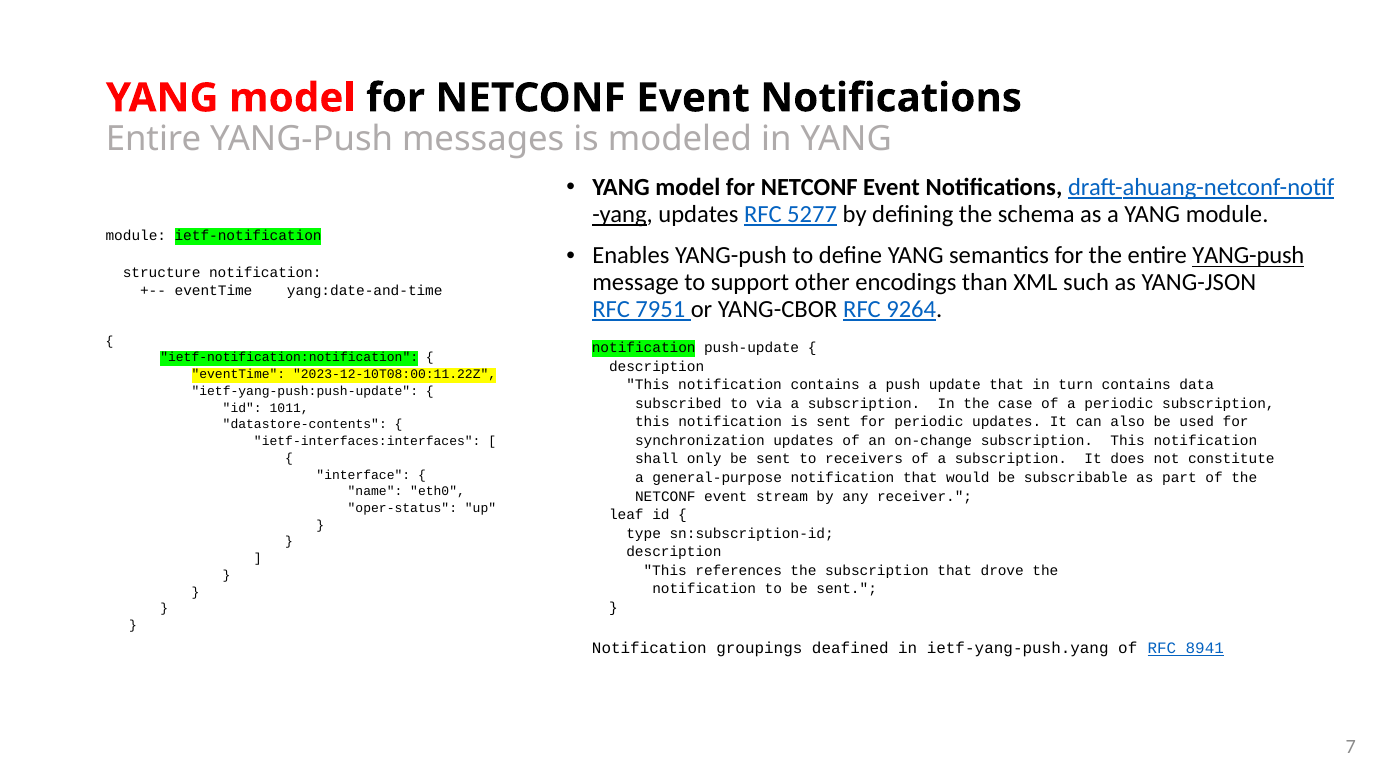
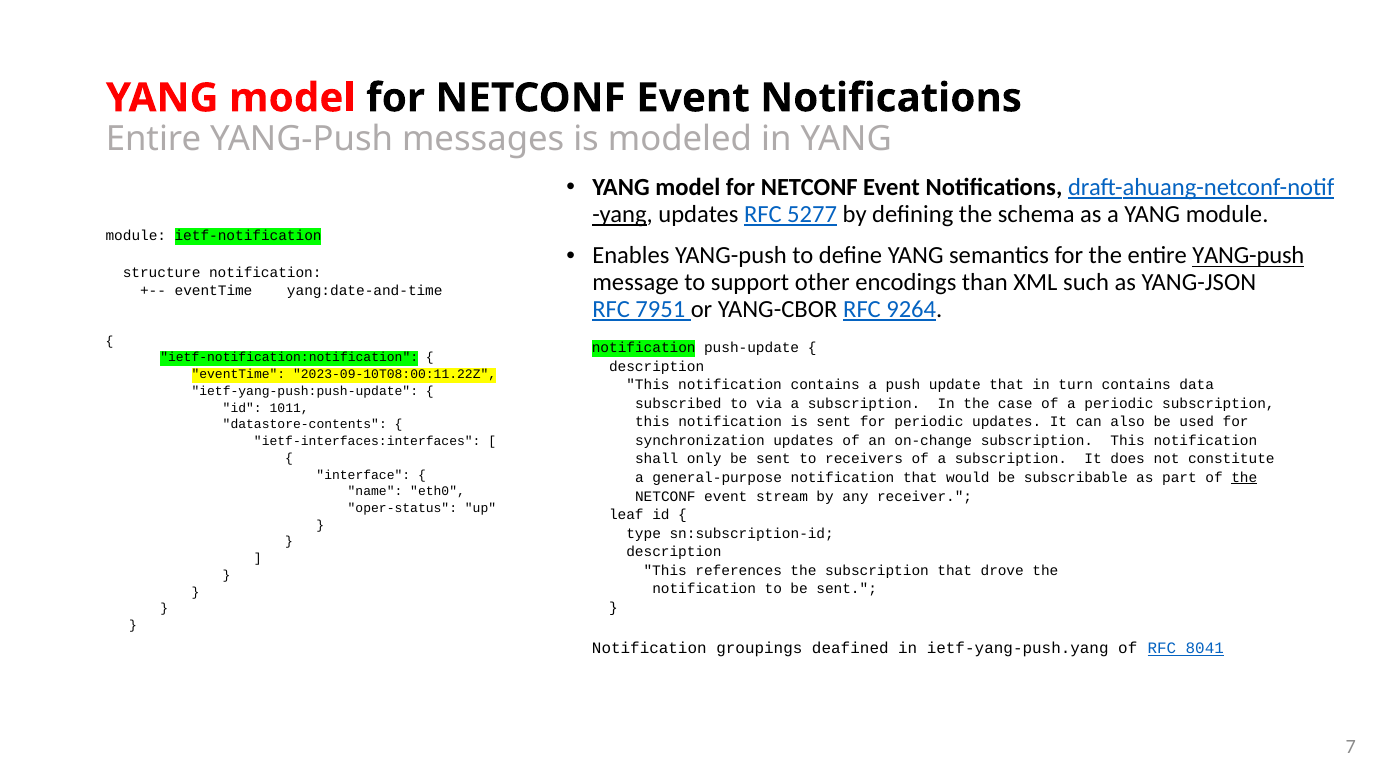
2023-12-10T08:00:11.22Z: 2023-12-10T08:00:11.22Z -> 2023-09-10T08:00:11.22Z
the at (1244, 478) underline: none -> present
8941: 8941 -> 8041
